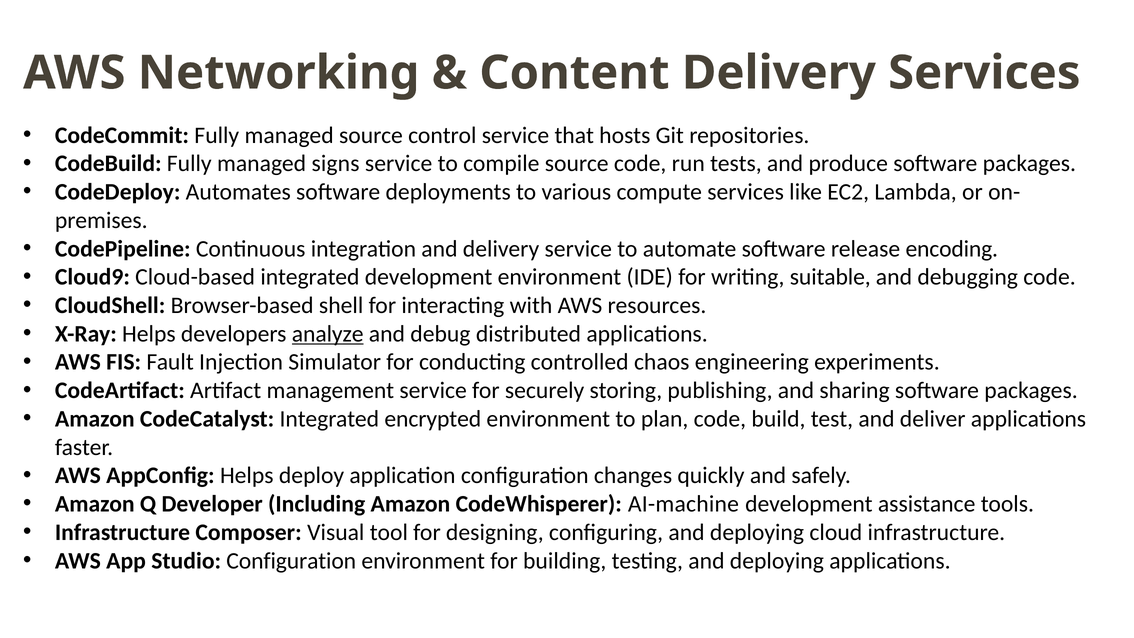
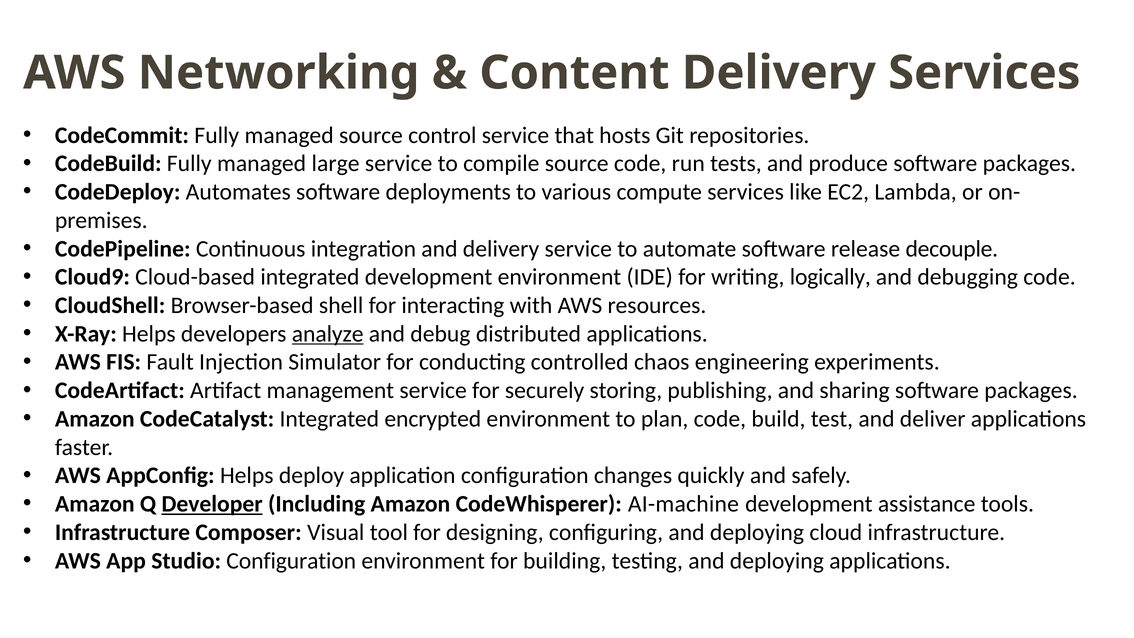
signs: signs -> large
encoding: encoding -> decouple
suitable: suitable -> logically
Developer underline: none -> present
